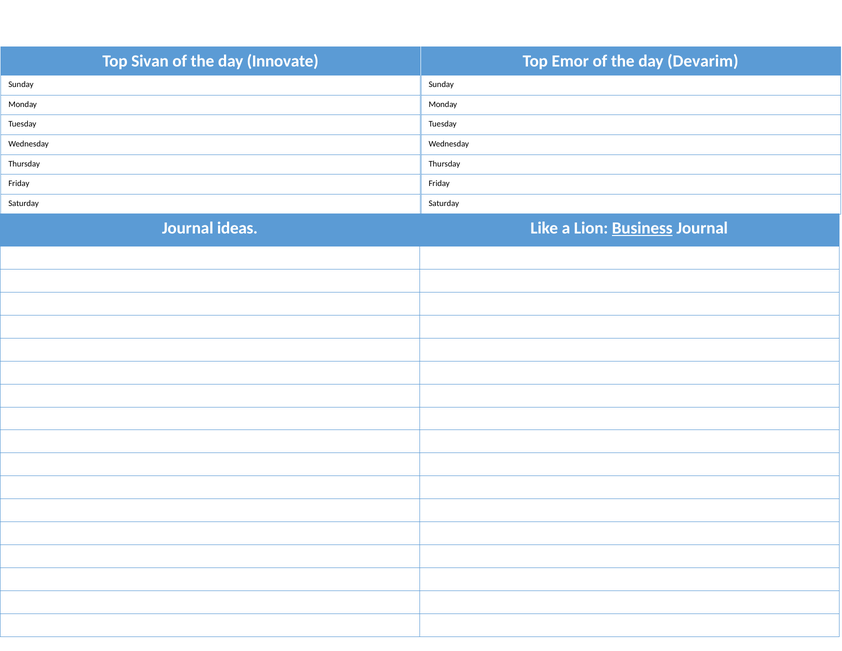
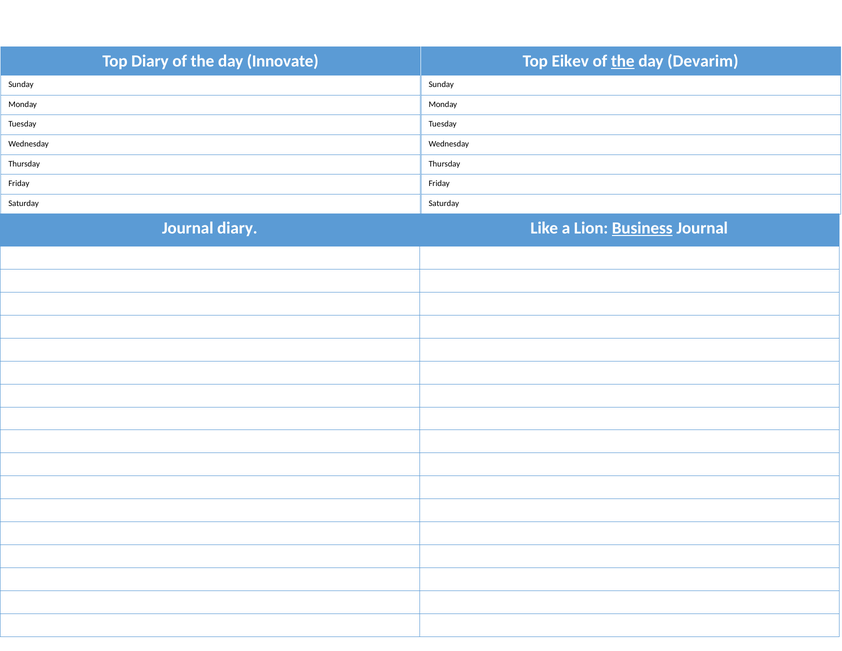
Top Sivan: Sivan -> Diary
Emor: Emor -> Eikev
the at (623, 61) underline: none -> present
Journal ideas: ideas -> diary
